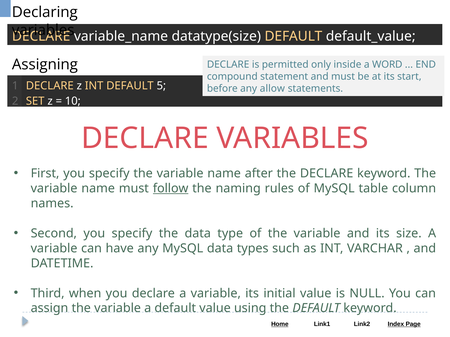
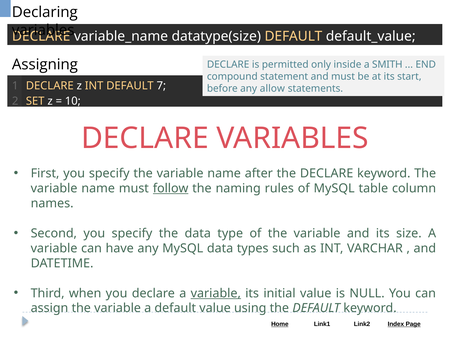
WORD: WORD -> SMITH
5: 5 -> 7
variable at (216, 294) underline: none -> present
